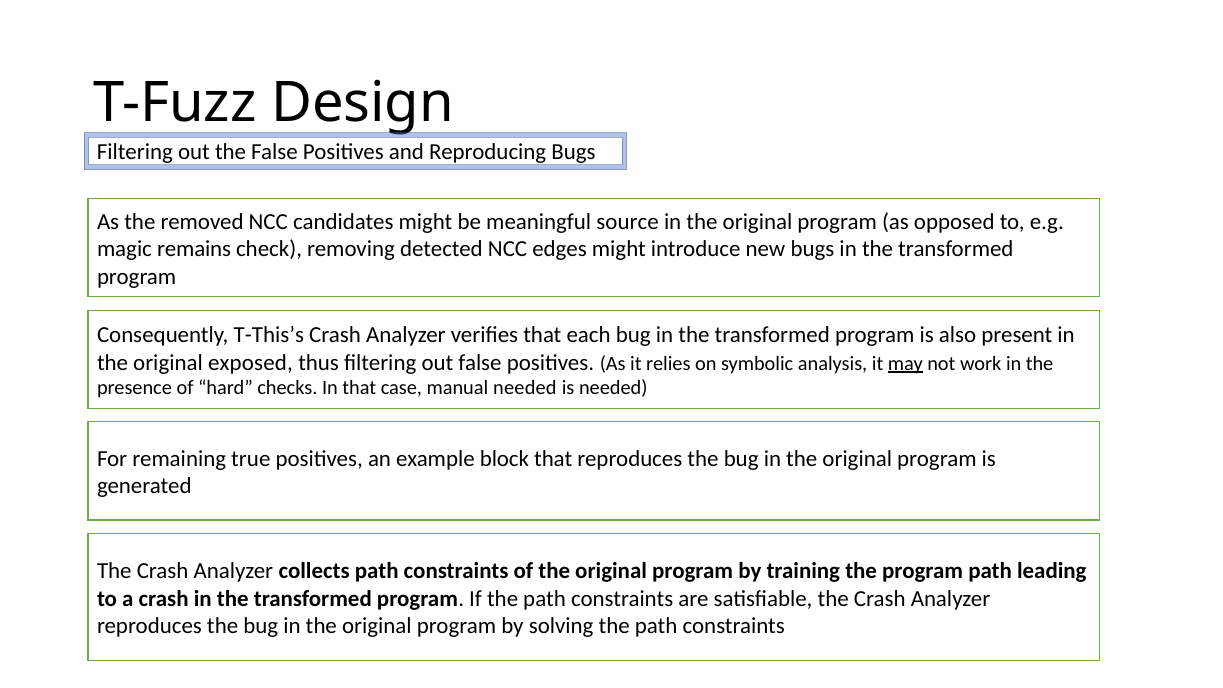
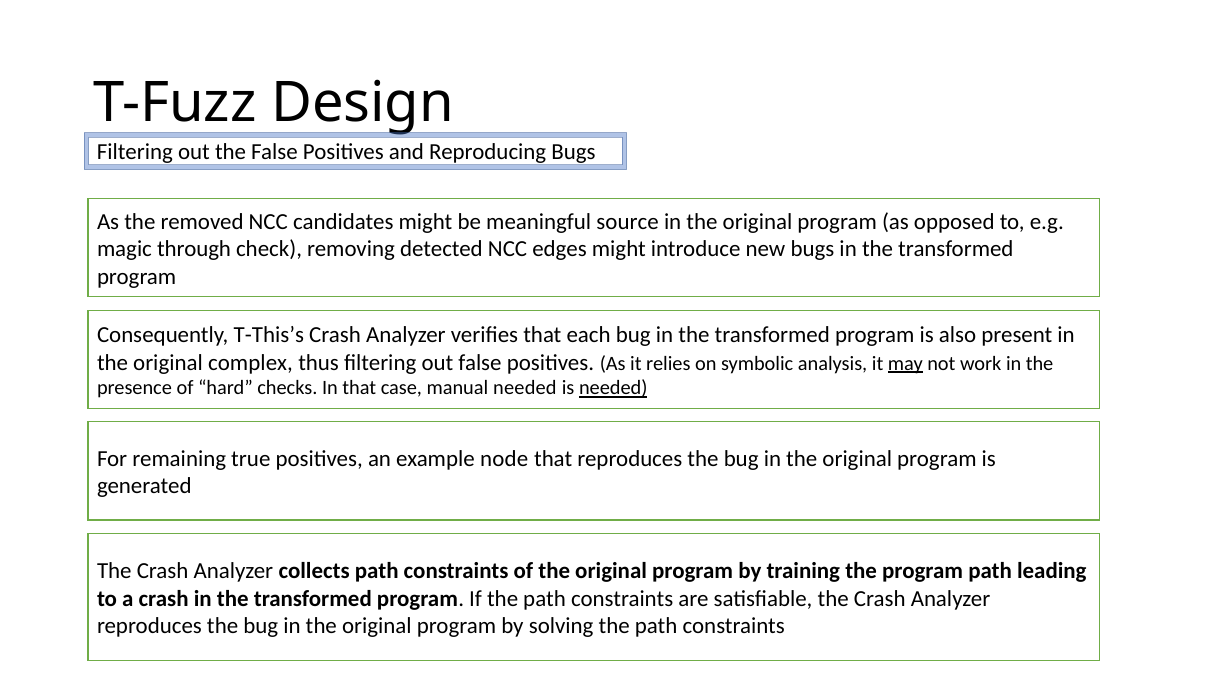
remains: remains -> through
exposed: exposed -> complex
needed at (613, 388) underline: none -> present
block: block -> node
